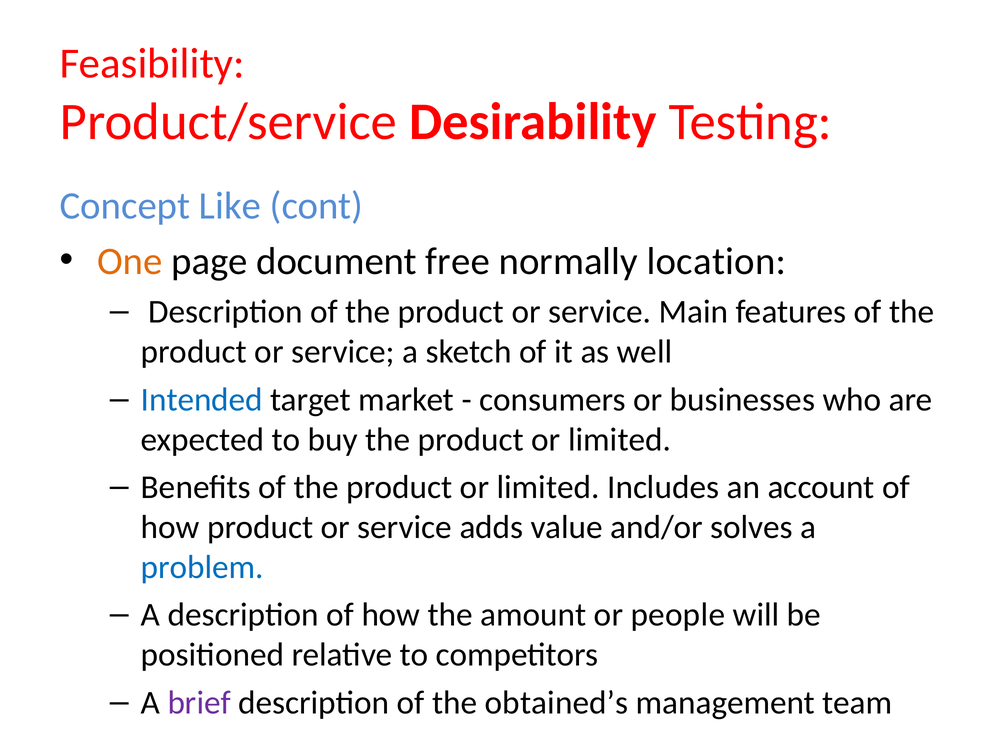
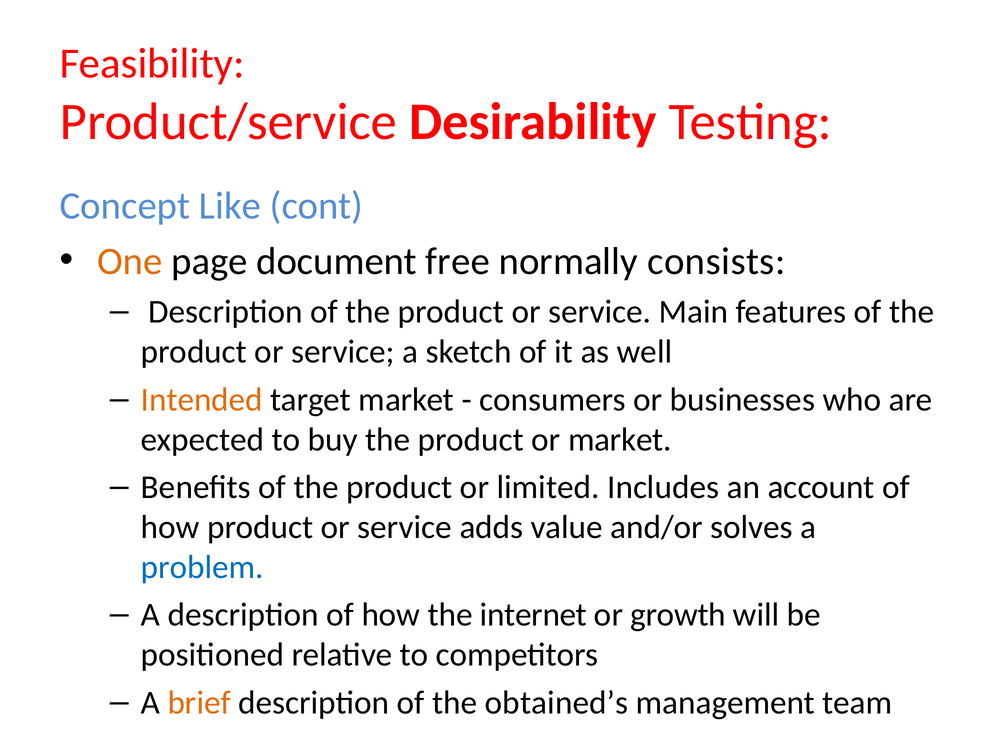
location: location -> consists
Intended colour: blue -> orange
limited at (620, 439): limited -> market
amount: amount -> internet
people: people -> growth
brief colour: purple -> orange
